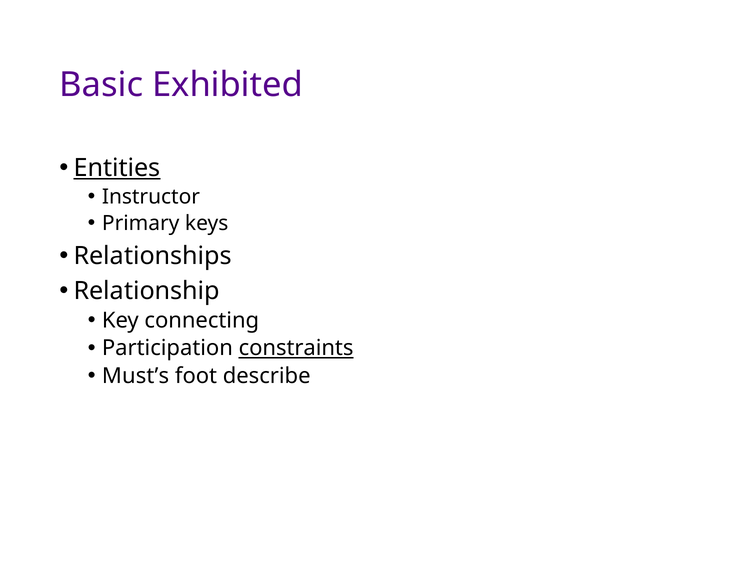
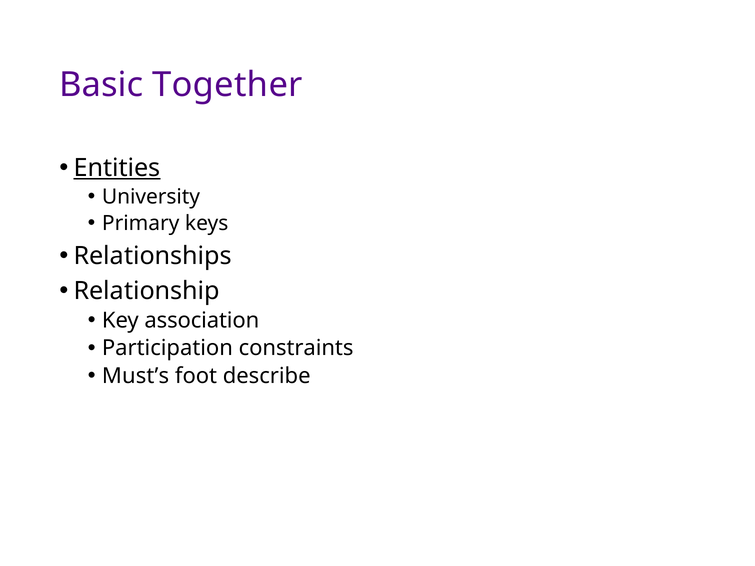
Exhibited: Exhibited -> Together
Instructor: Instructor -> University
connecting: connecting -> association
constraints underline: present -> none
